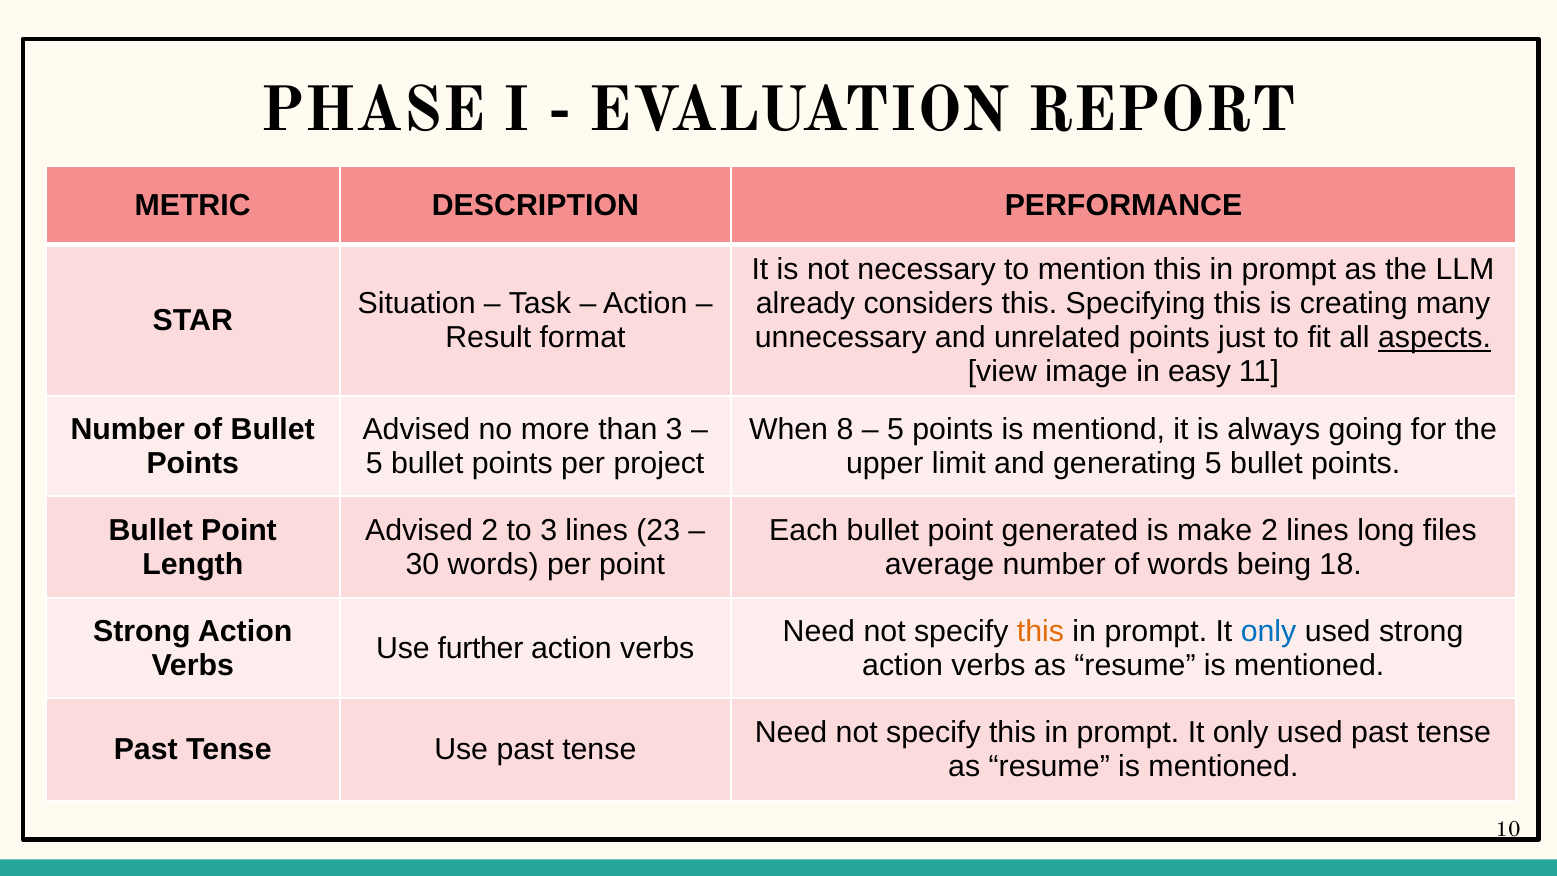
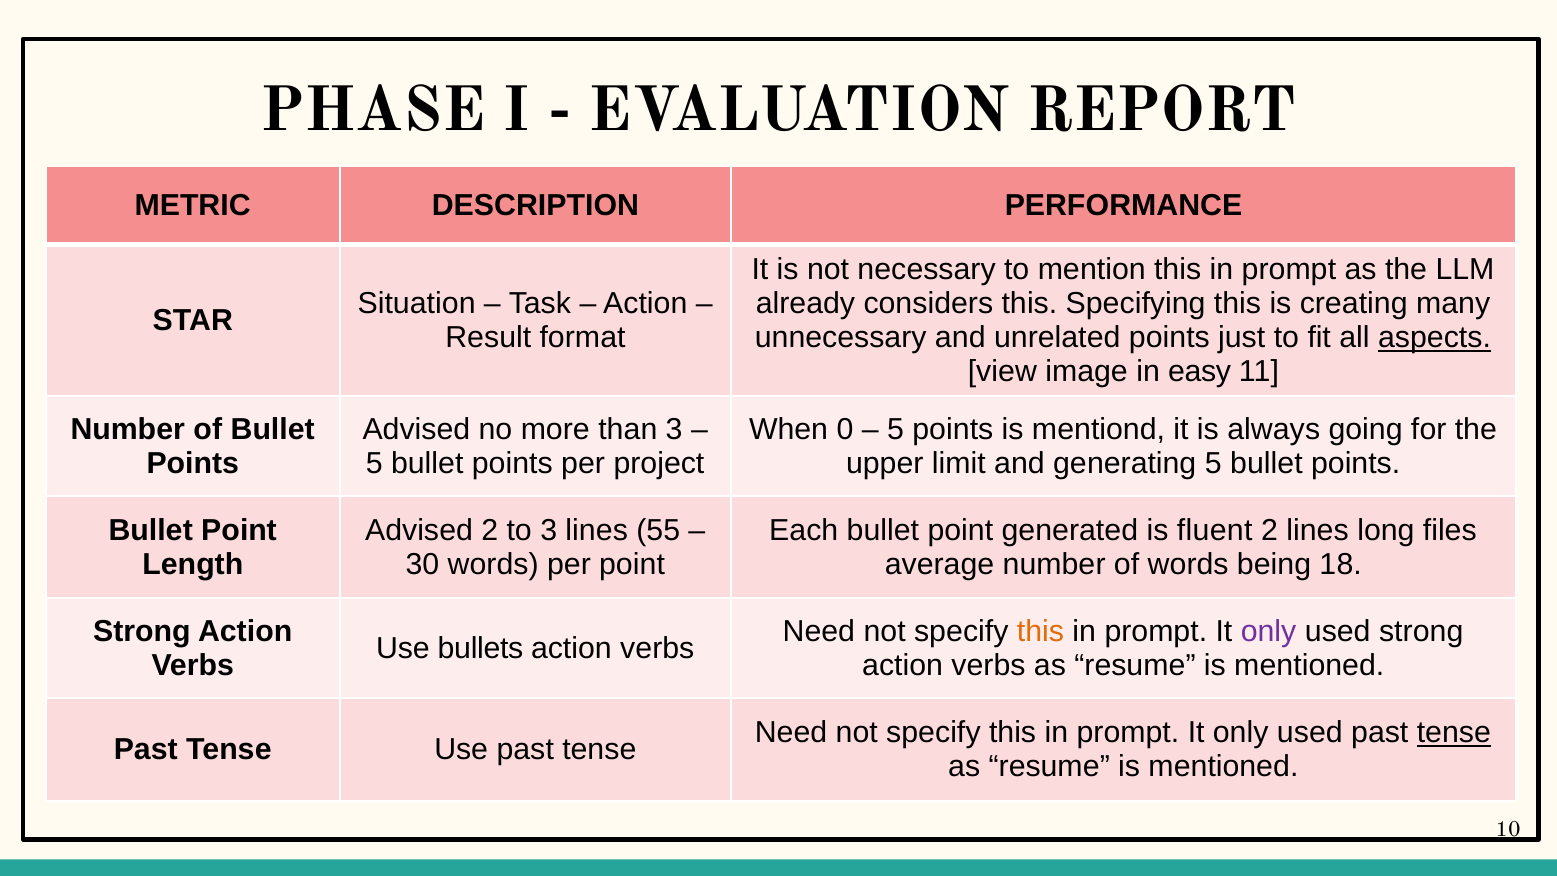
8: 8 -> 0
23: 23 -> 55
make: make -> fluent
only at (1269, 631) colour: blue -> purple
further: further -> bullets
tense at (1454, 733) underline: none -> present
